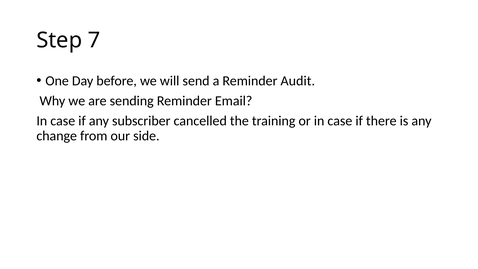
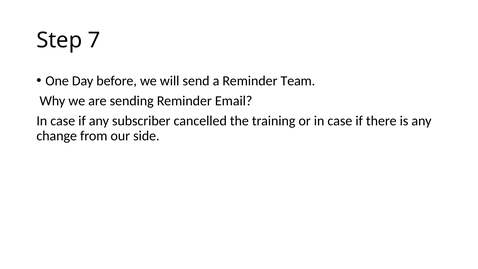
Audit: Audit -> Team
